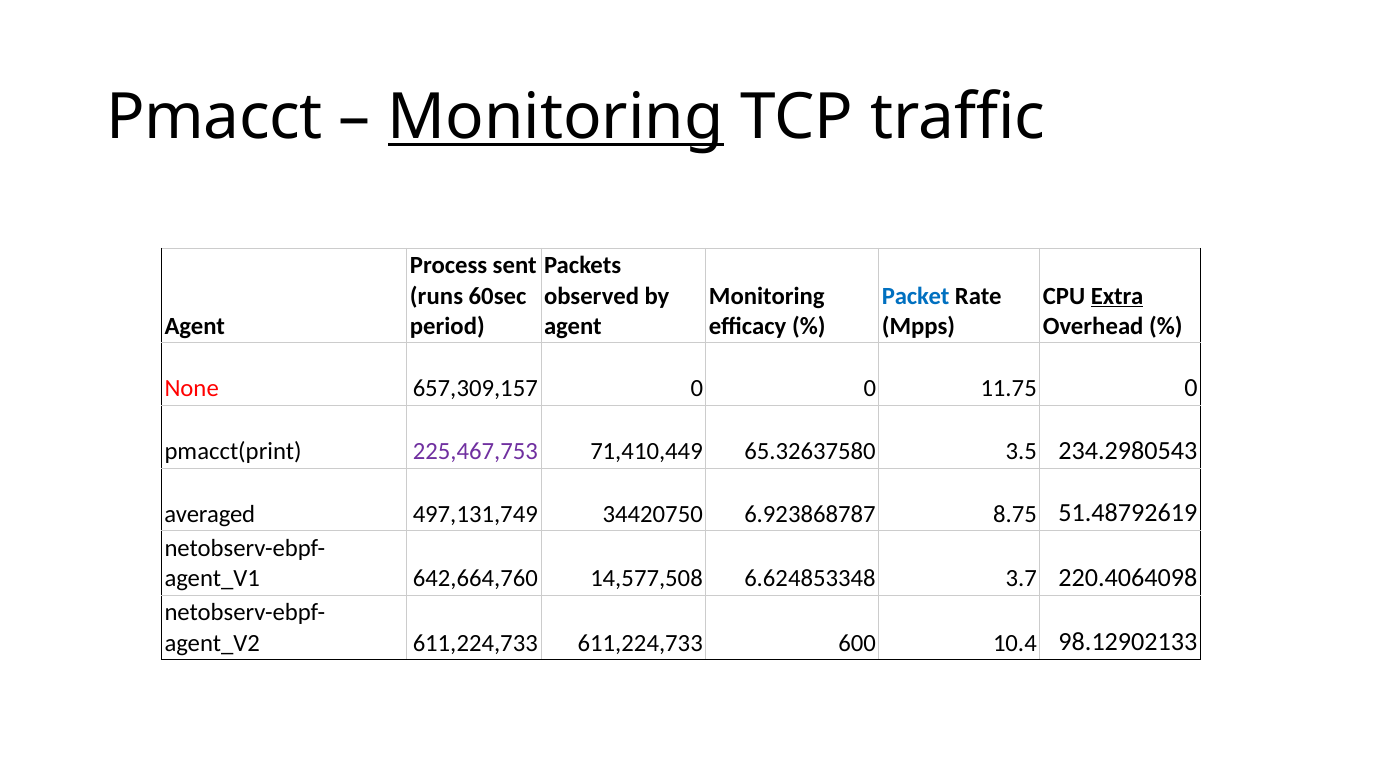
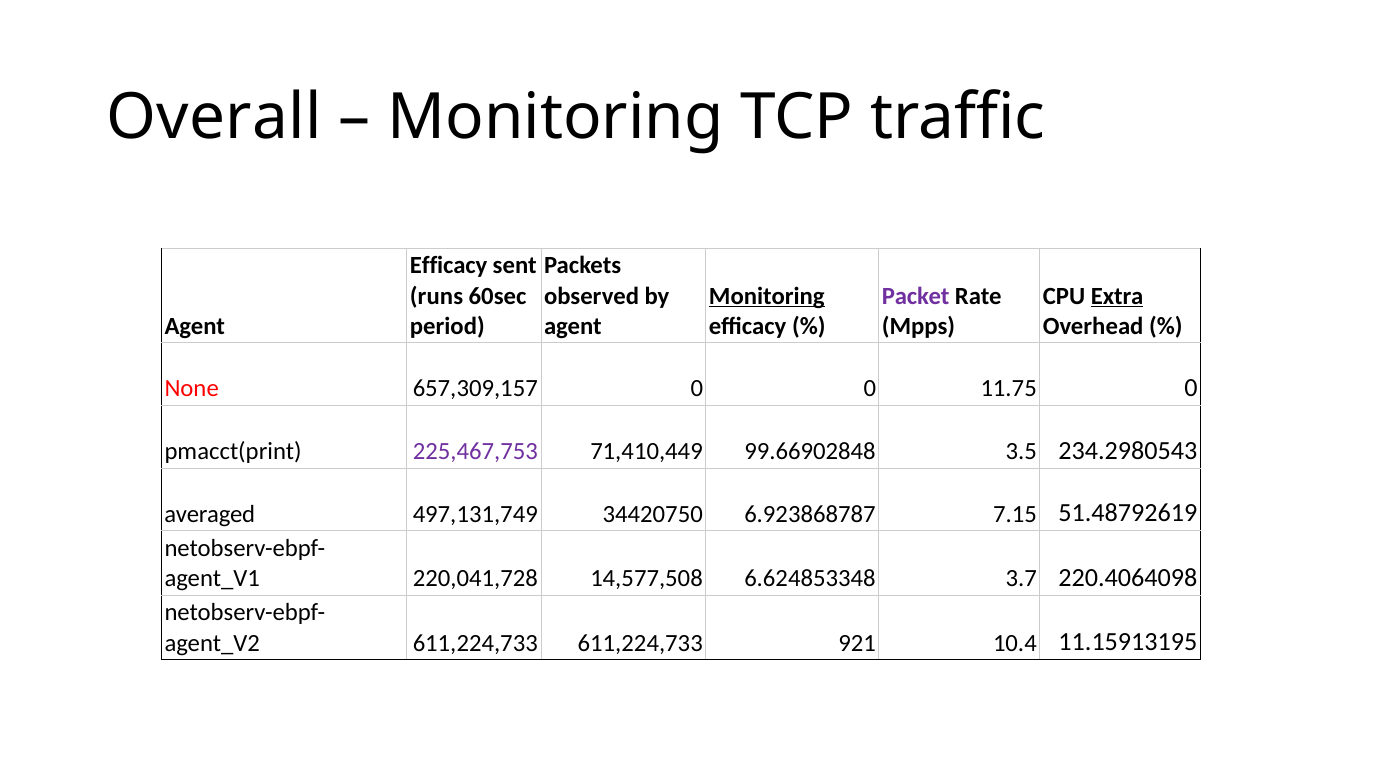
Pmacct: Pmacct -> Overall
Monitoring at (556, 117) underline: present -> none
Process at (449, 266): Process -> Efficacy
Monitoring at (767, 296) underline: none -> present
Packet colour: blue -> purple
65.32637580: 65.32637580 -> 99.66902848
8.75: 8.75 -> 7.15
642,664,760: 642,664,760 -> 220,041,728
600: 600 -> 921
98.12902133: 98.12902133 -> 11.15913195
